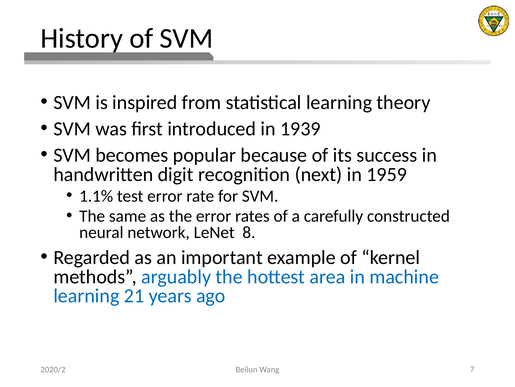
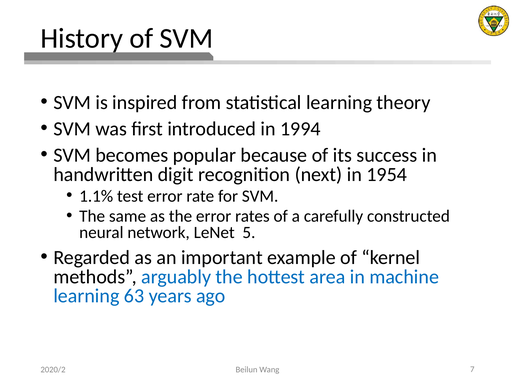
1939: 1939 -> 1994
1959: 1959 -> 1954
8: 8 -> 5
21: 21 -> 63
